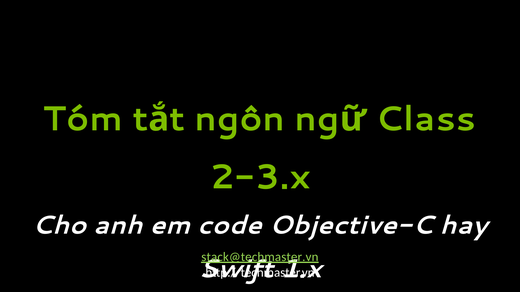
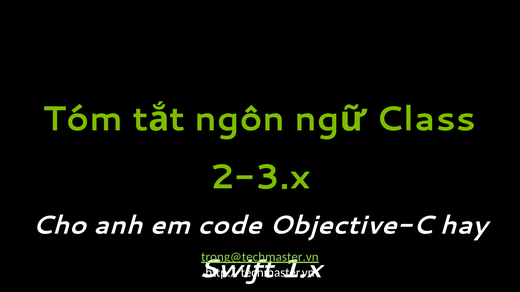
stack@techmaster.vn: stack@techmaster.vn -> trong@techmaster.vn
